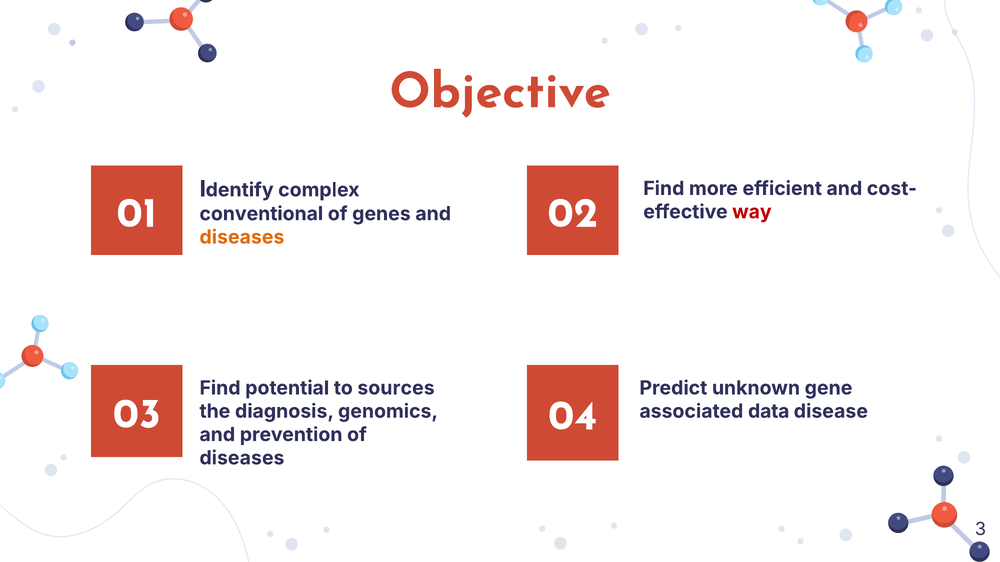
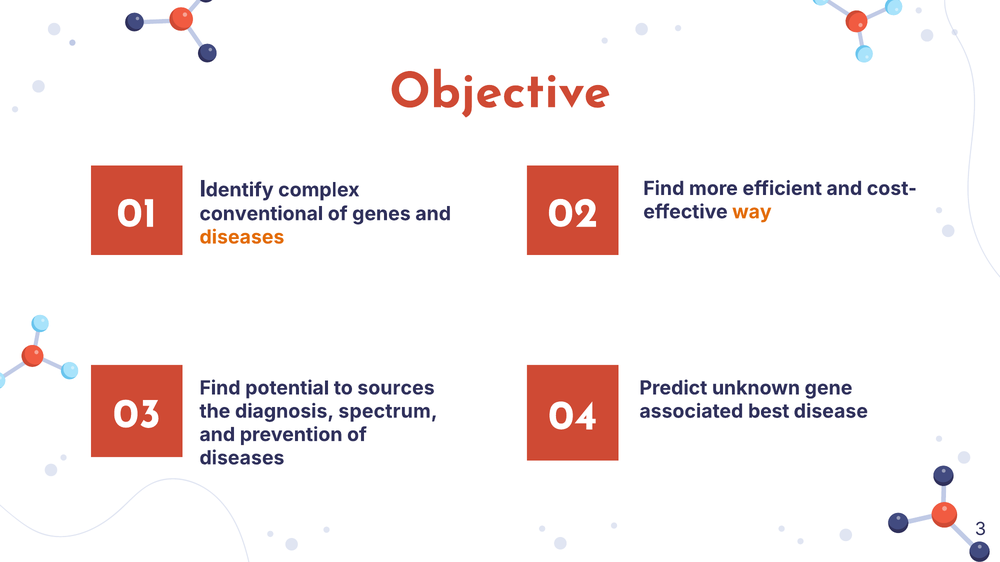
way colour: red -> orange
genomics: genomics -> spectrum
data: data -> best
